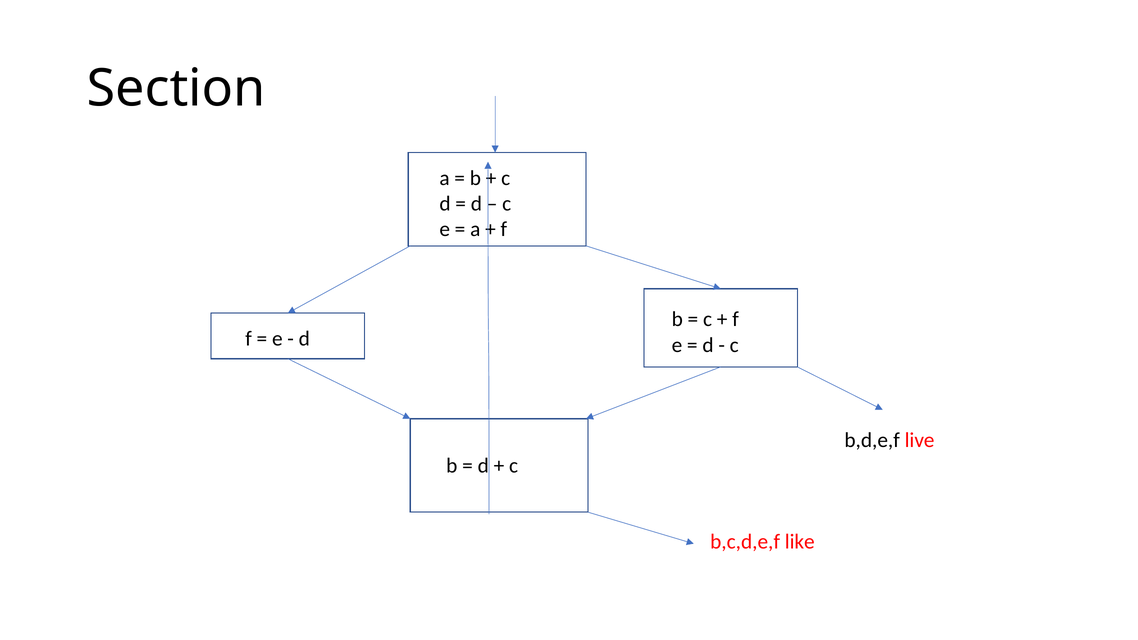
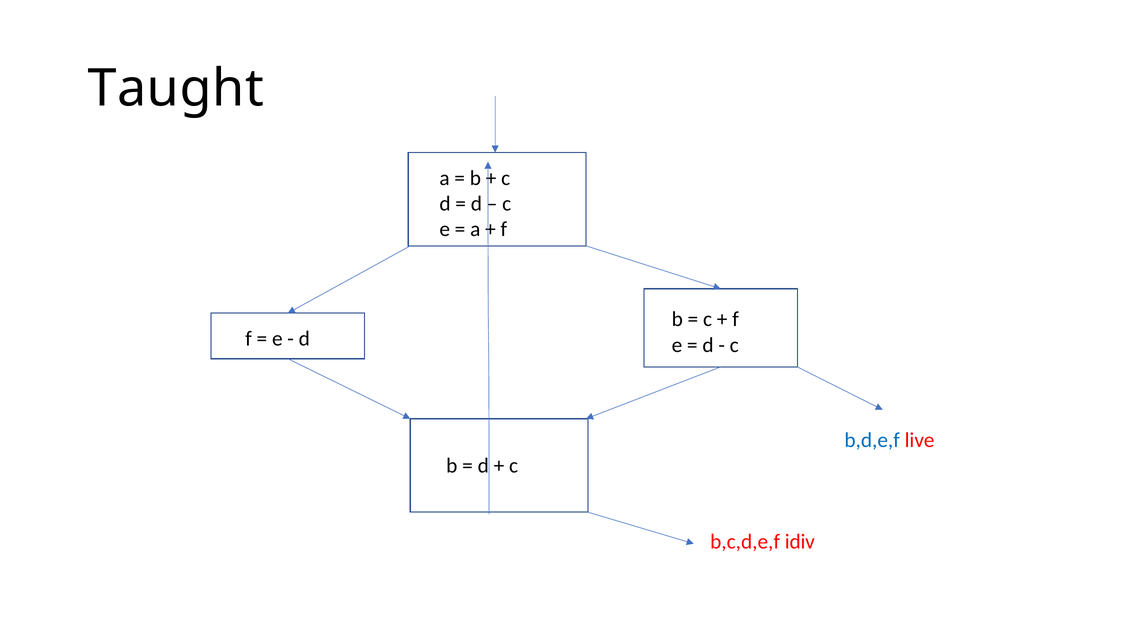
Section: Section -> Taught
b,d,e,f colour: black -> blue
like: like -> idiv
